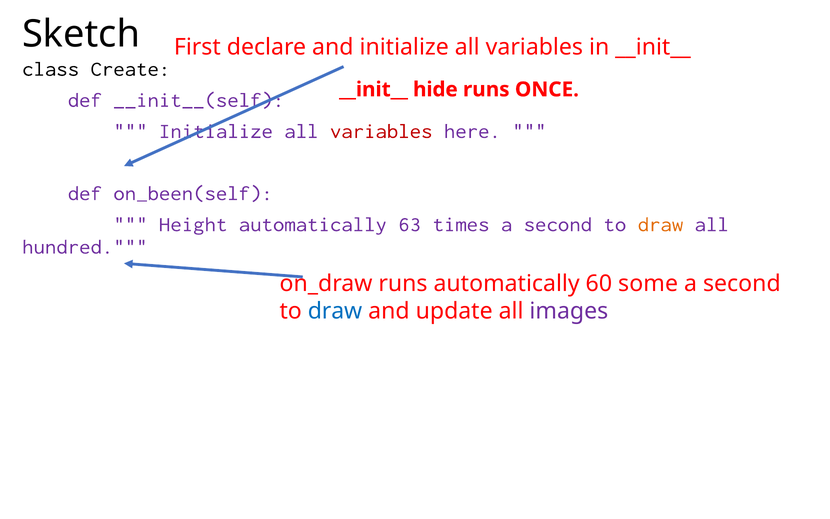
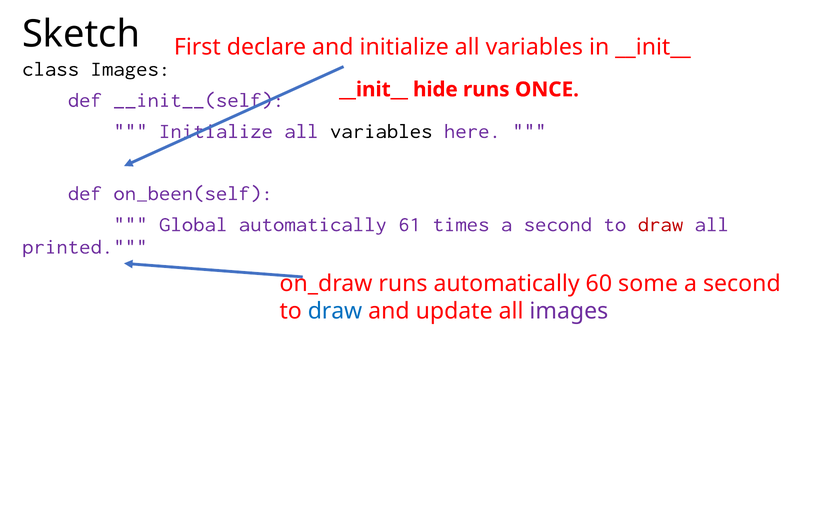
class Create: Create -> Images
variables at (381, 131) colour: red -> black
Height: Height -> Global
63: 63 -> 61
draw at (660, 224) colour: orange -> red
hundred: hundred -> printed
